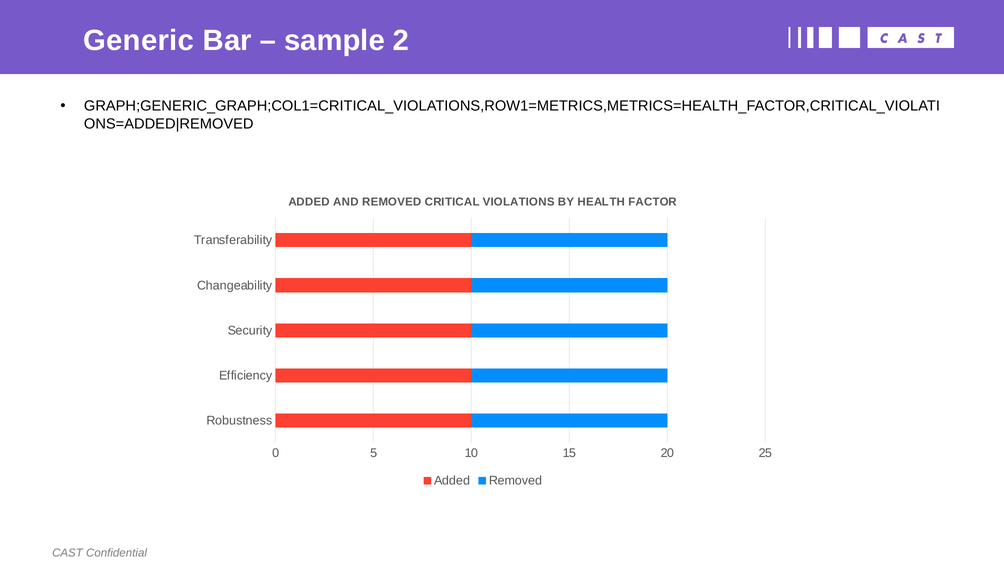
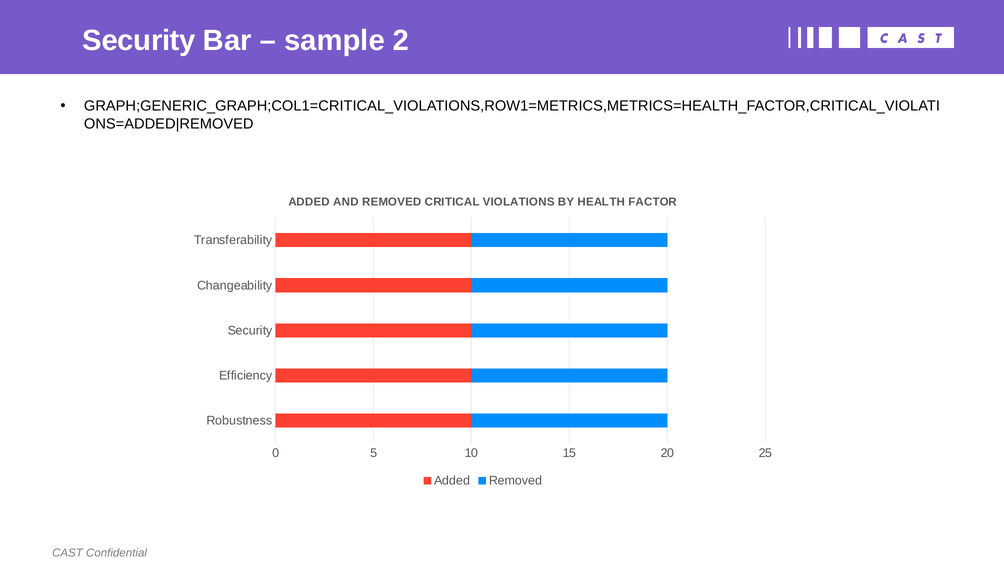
Generic at (139, 41): Generic -> Security
